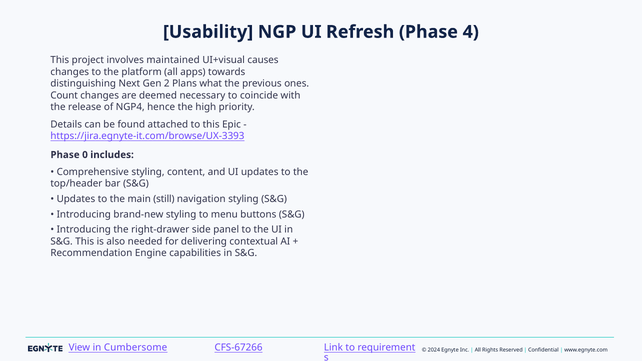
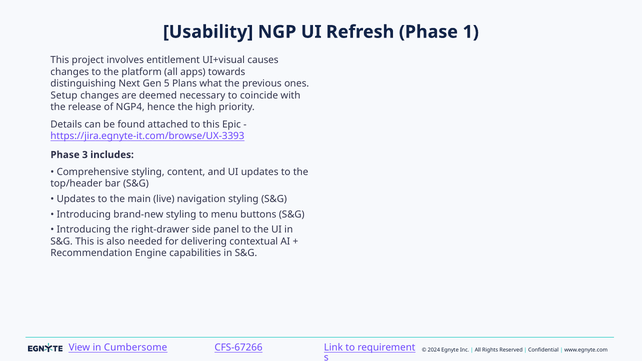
4: 4 -> 1
maintained: maintained -> entitlement
2: 2 -> 5
Count: Count -> Setup
0: 0 -> 3
still: still -> live
